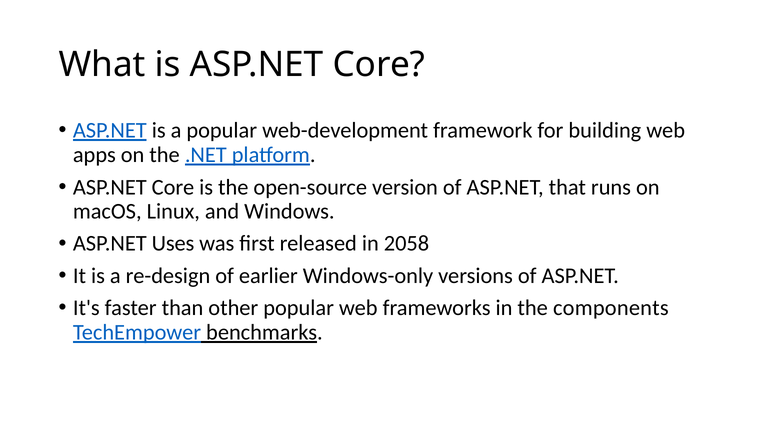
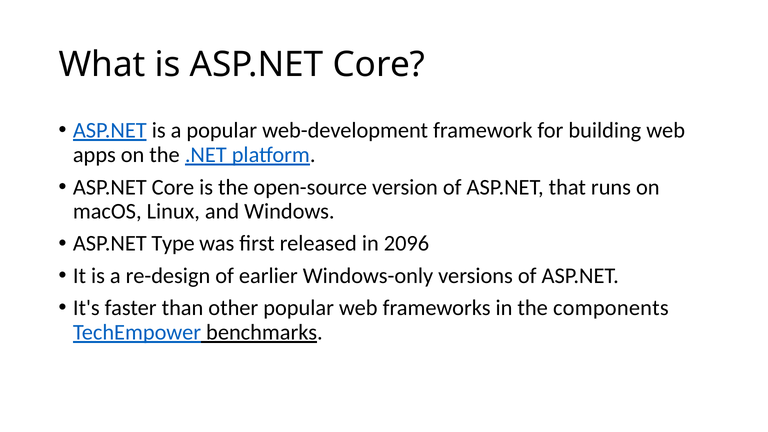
Uses: Uses -> Type
2058: 2058 -> 2096
